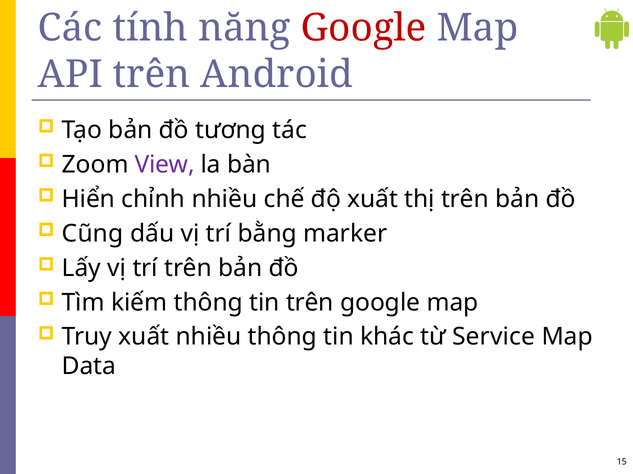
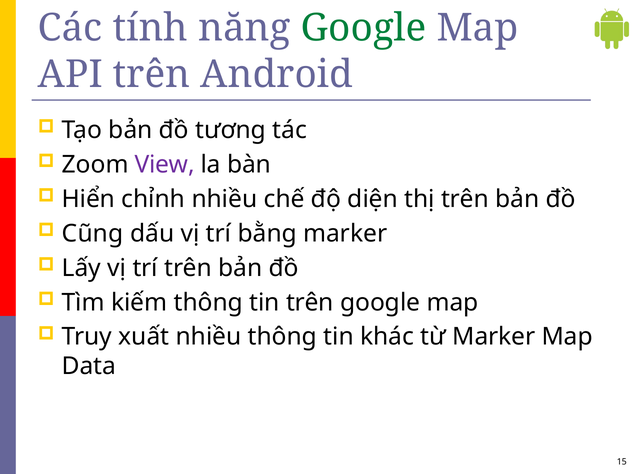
Google at (364, 28) colour: red -> green
độ xuất: xuất -> diện
từ Service: Service -> Marker
